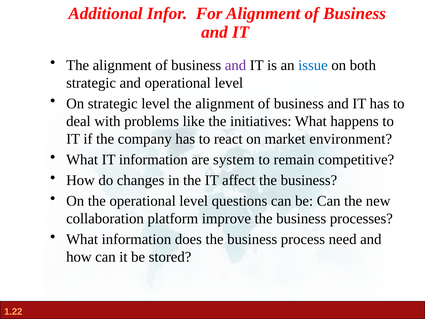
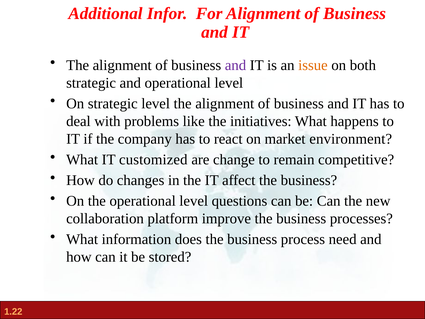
issue colour: blue -> orange
IT information: information -> customized
system: system -> change
